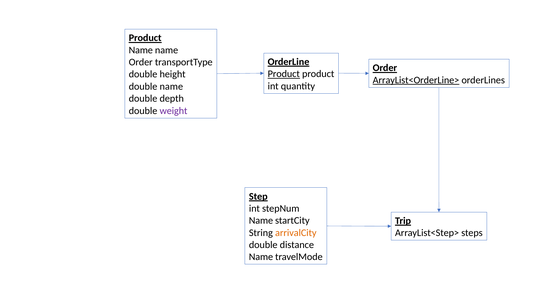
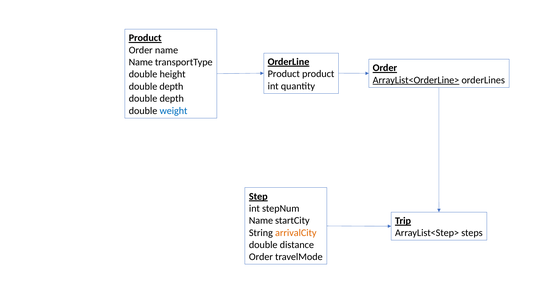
Name at (141, 50): Name -> Order
Order at (141, 62): Order -> Name
Product at (284, 74) underline: present -> none
name at (171, 86): name -> depth
weight colour: purple -> blue
Name at (261, 257): Name -> Order
